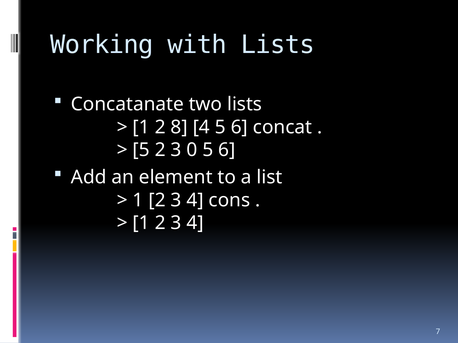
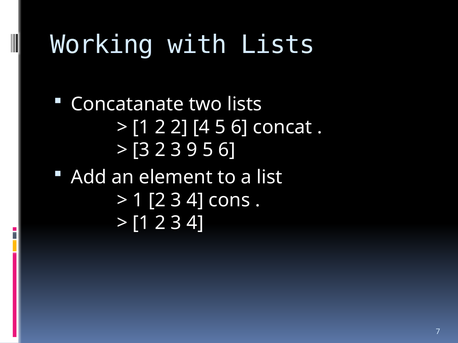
2 8: 8 -> 2
5 at (141, 150): 5 -> 3
0: 0 -> 9
